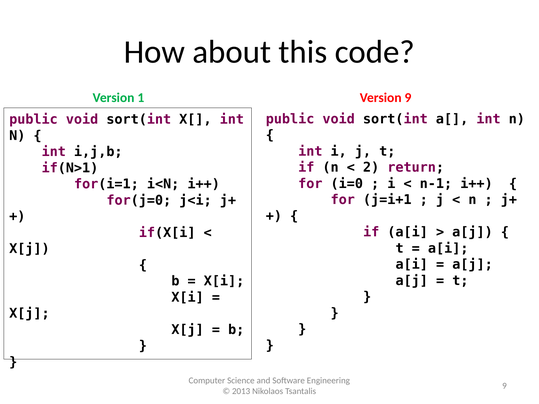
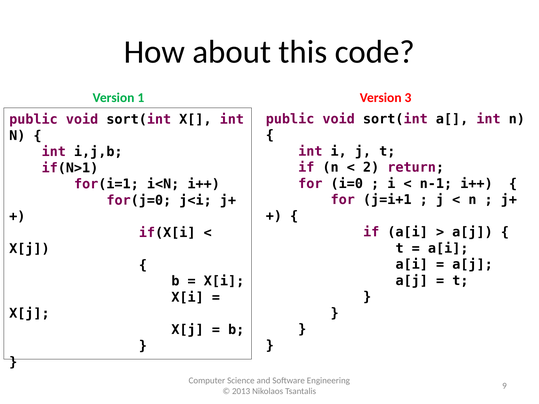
Version 9: 9 -> 3
